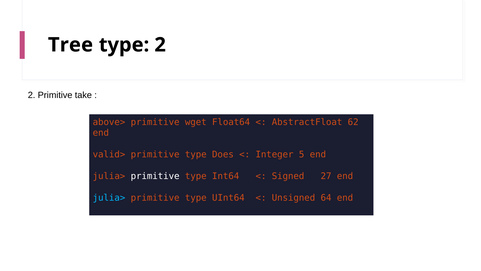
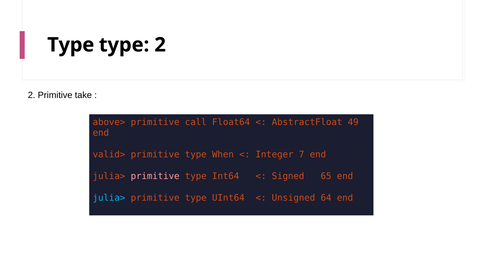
Tree at (71, 45): Tree -> Type
wget: wget -> call
62: 62 -> 49
Does: Does -> When
5: 5 -> 7
primitive at (155, 176) colour: white -> pink
27: 27 -> 65
